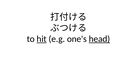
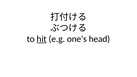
head underline: present -> none
